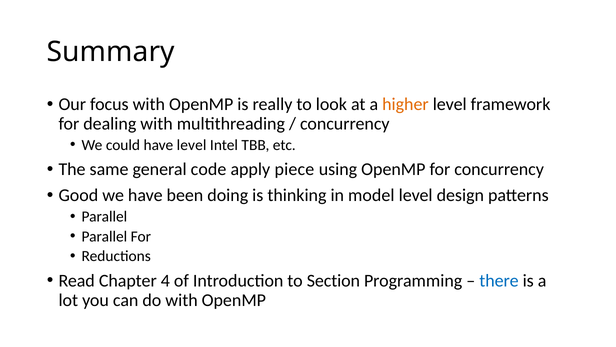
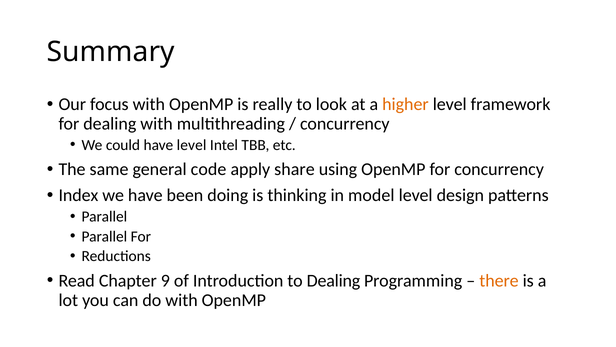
piece: piece -> share
Good: Good -> Index
4: 4 -> 9
to Section: Section -> Dealing
there colour: blue -> orange
